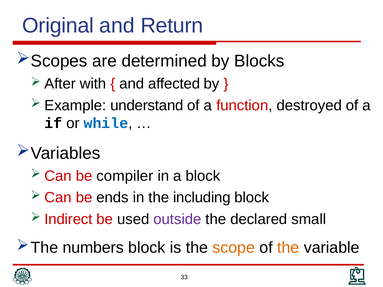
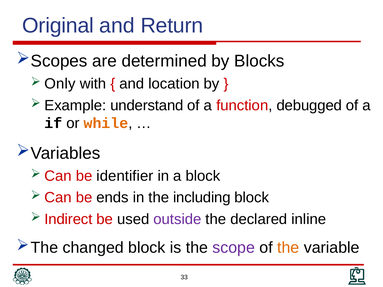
After: After -> Only
affected: affected -> location
destroyed: destroyed -> debugged
while colour: blue -> orange
compiler: compiler -> identifier
small: small -> inline
numbers: numbers -> changed
scope colour: orange -> purple
